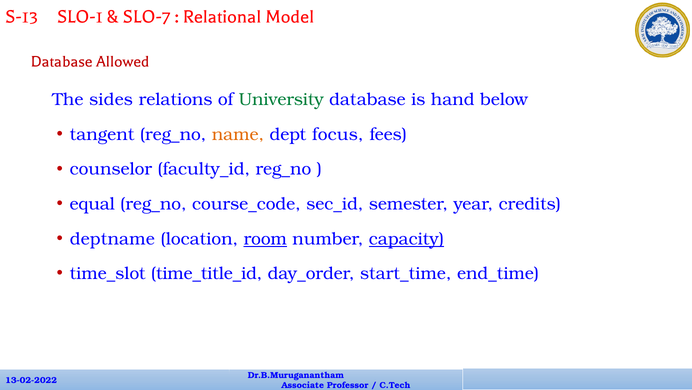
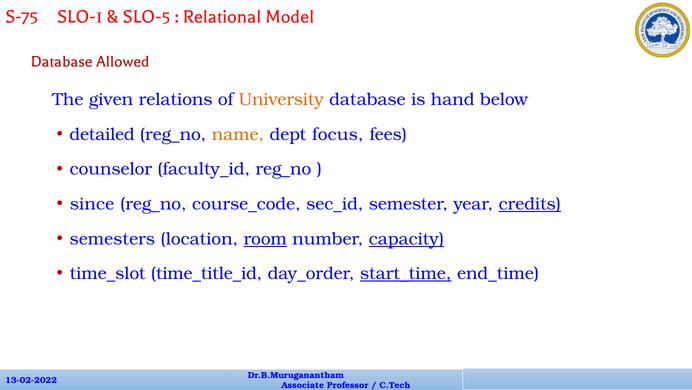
S-13: S-13 -> S-75
SLO-7: SLO-7 -> SLO-5
sides: sides -> given
University colour: green -> orange
tangent: tangent -> detailed
equal: equal -> since
credits underline: none -> present
deptname: deptname -> semesters
start_time underline: none -> present
